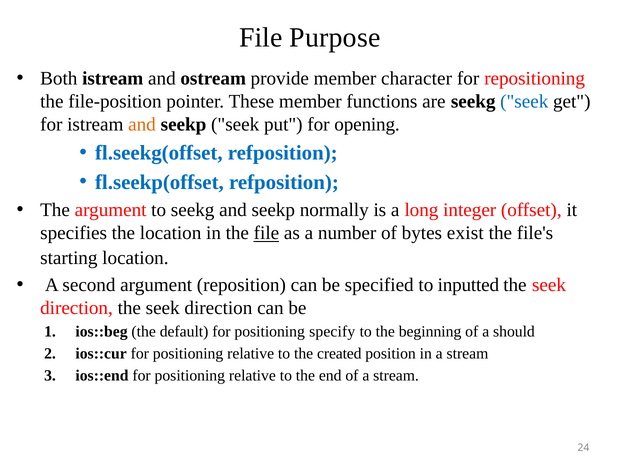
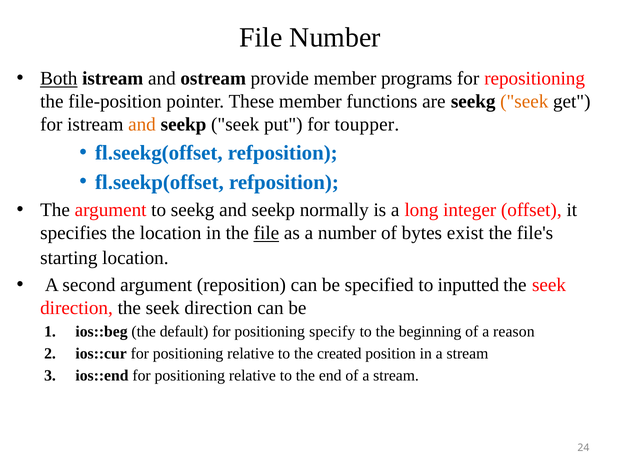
File Purpose: Purpose -> Number
Both underline: none -> present
character: character -> programs
seek at (524, 102) colour: blue -> orange
opening: opening -> toupper
should: should -> reason
